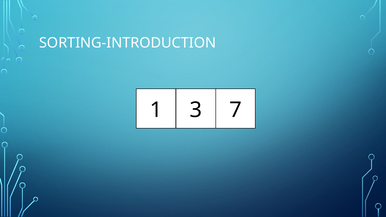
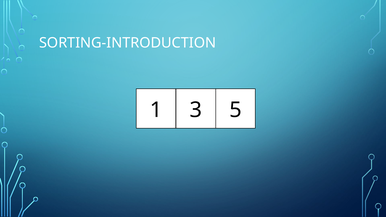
7: 7 -> 5
